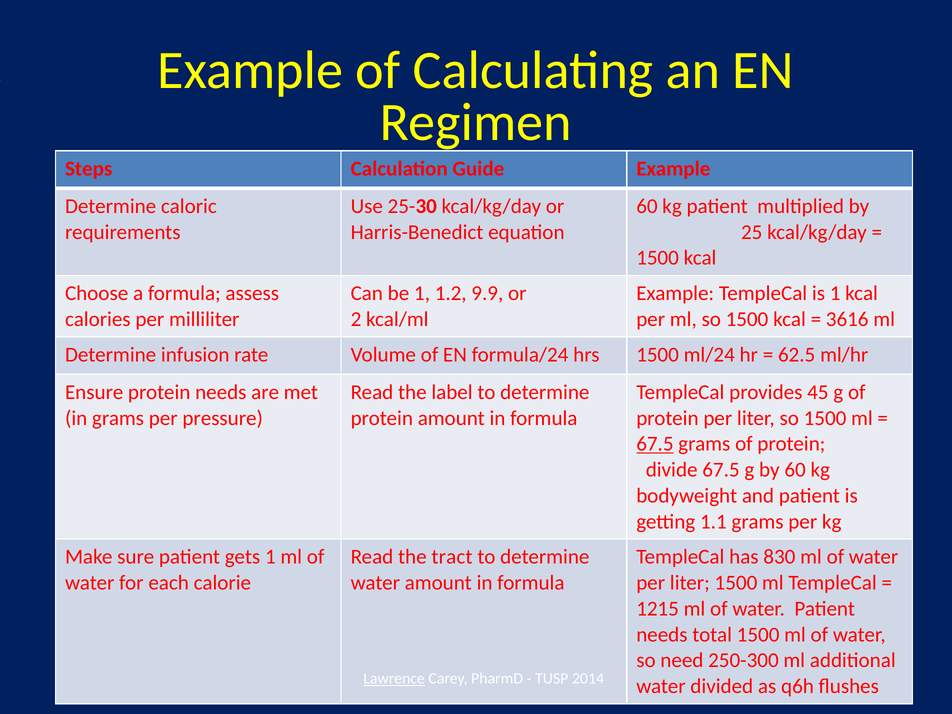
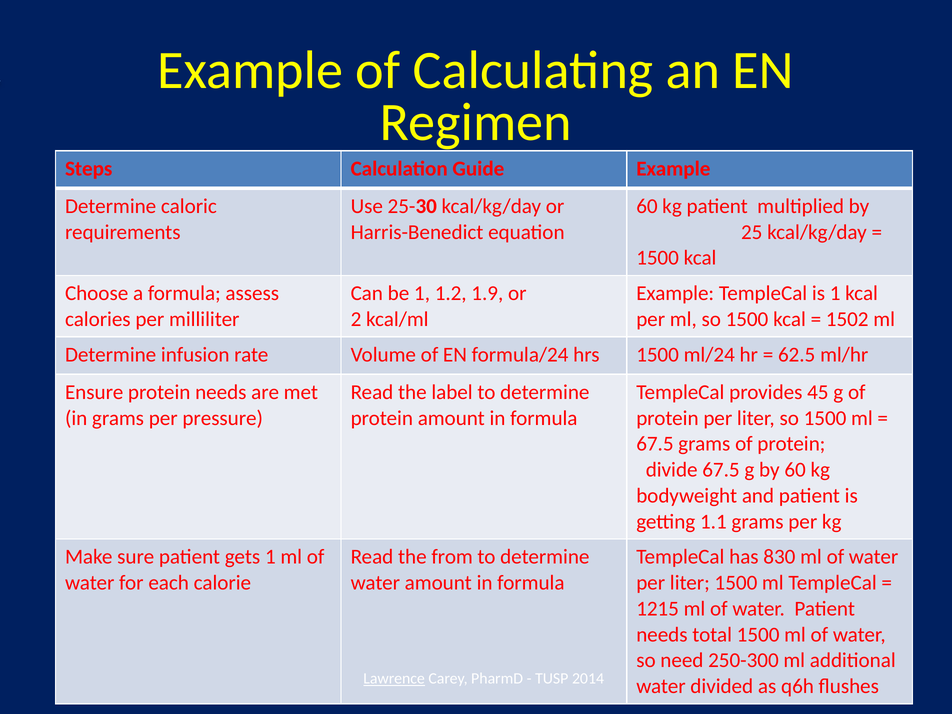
9.9: 9.9 -> 1.9
3616: 3616 -> 1502
67.5 at (655, 444) underline: present -> none
tract: tract -> from
